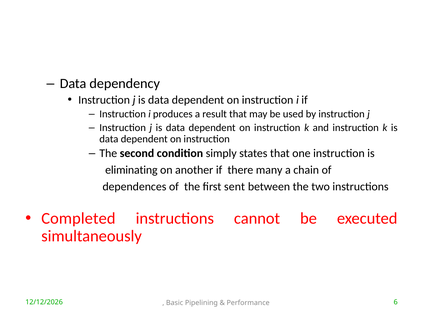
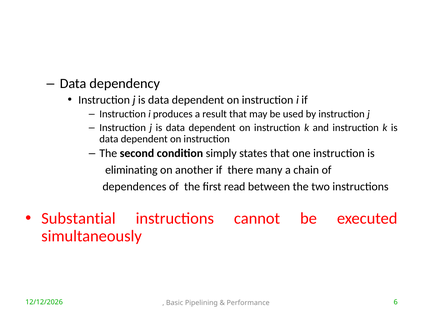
sent: sent -> read
Completed: Completed -> Substantial
